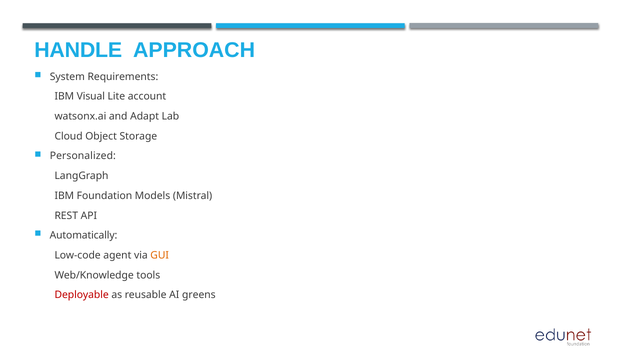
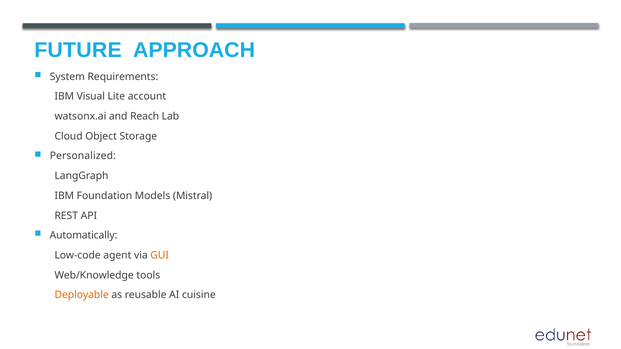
HANDLE: HANDLE -> FUTURE
Adapt: Adapt -> Reach
Deployable colour: red -> orange
greens: greens -> cuisine
